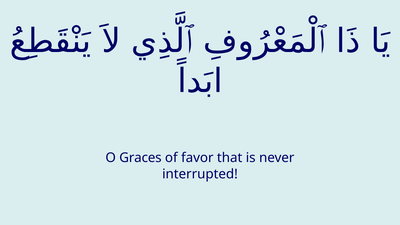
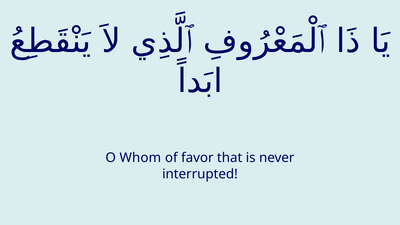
Graces: Graces -> Whom
